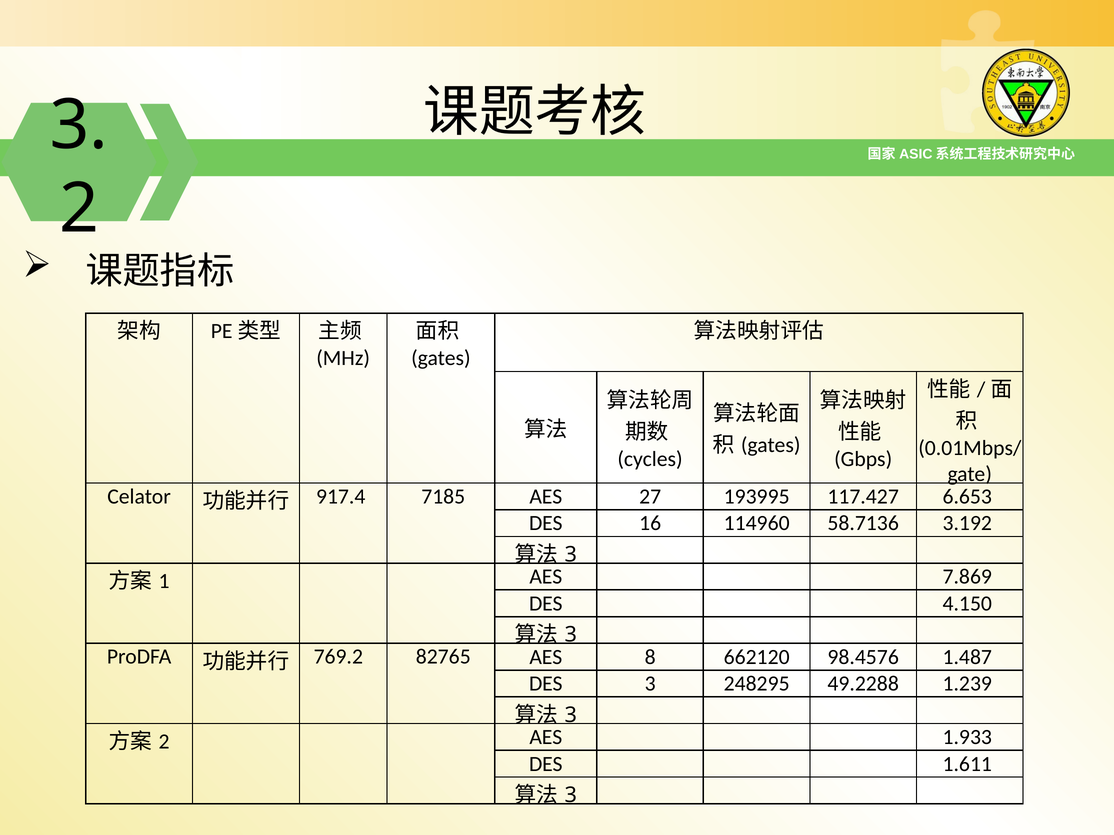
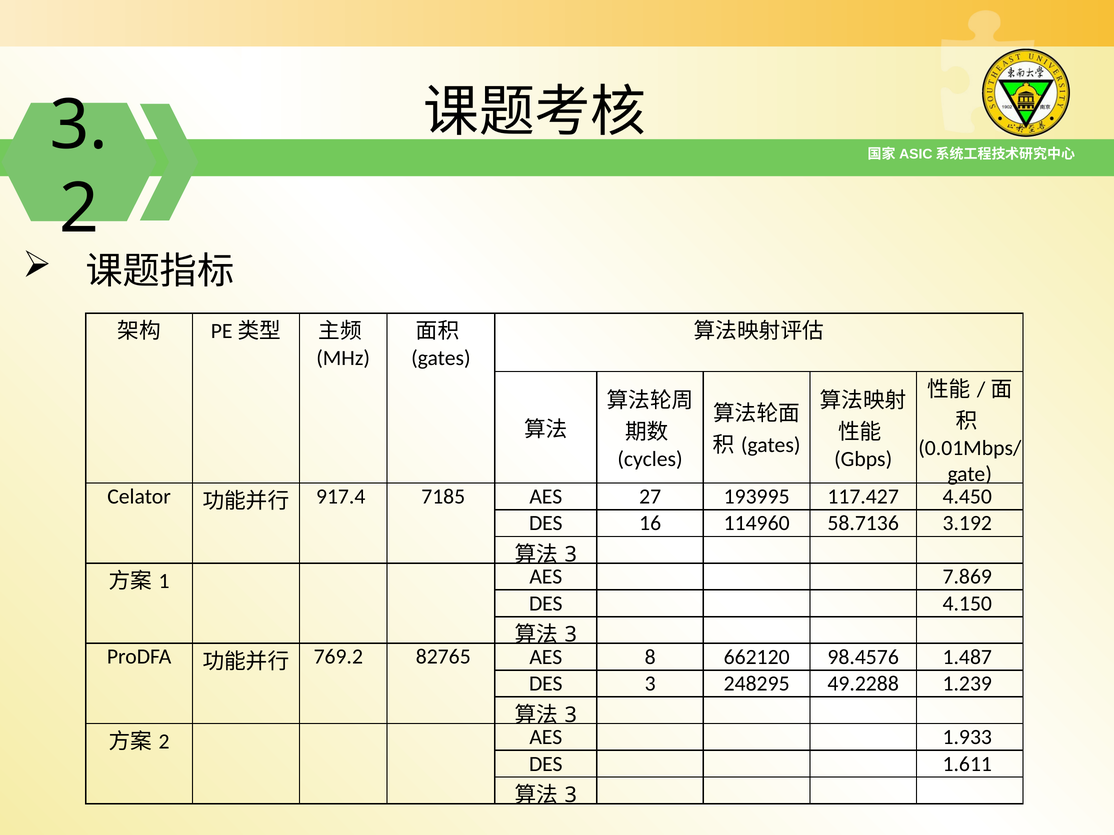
6.653: 6.653 -> 4.450
